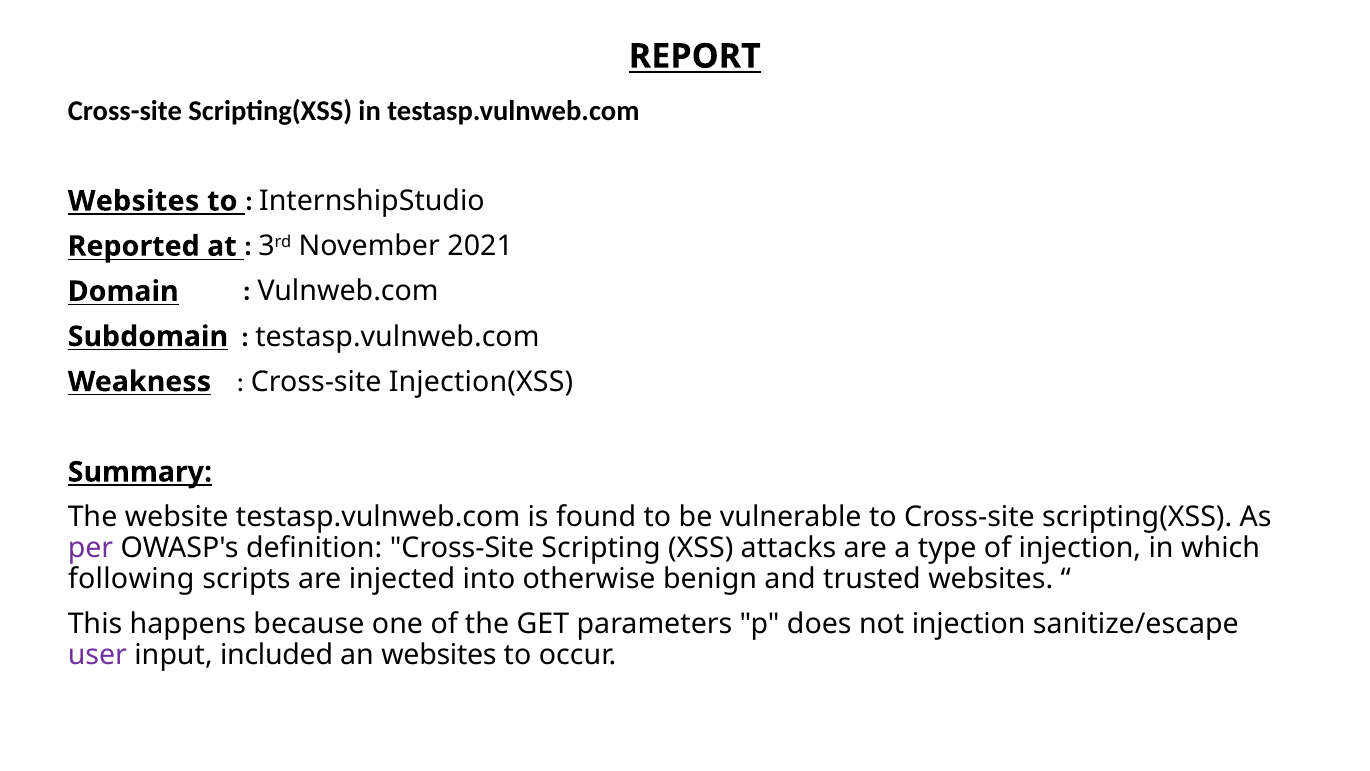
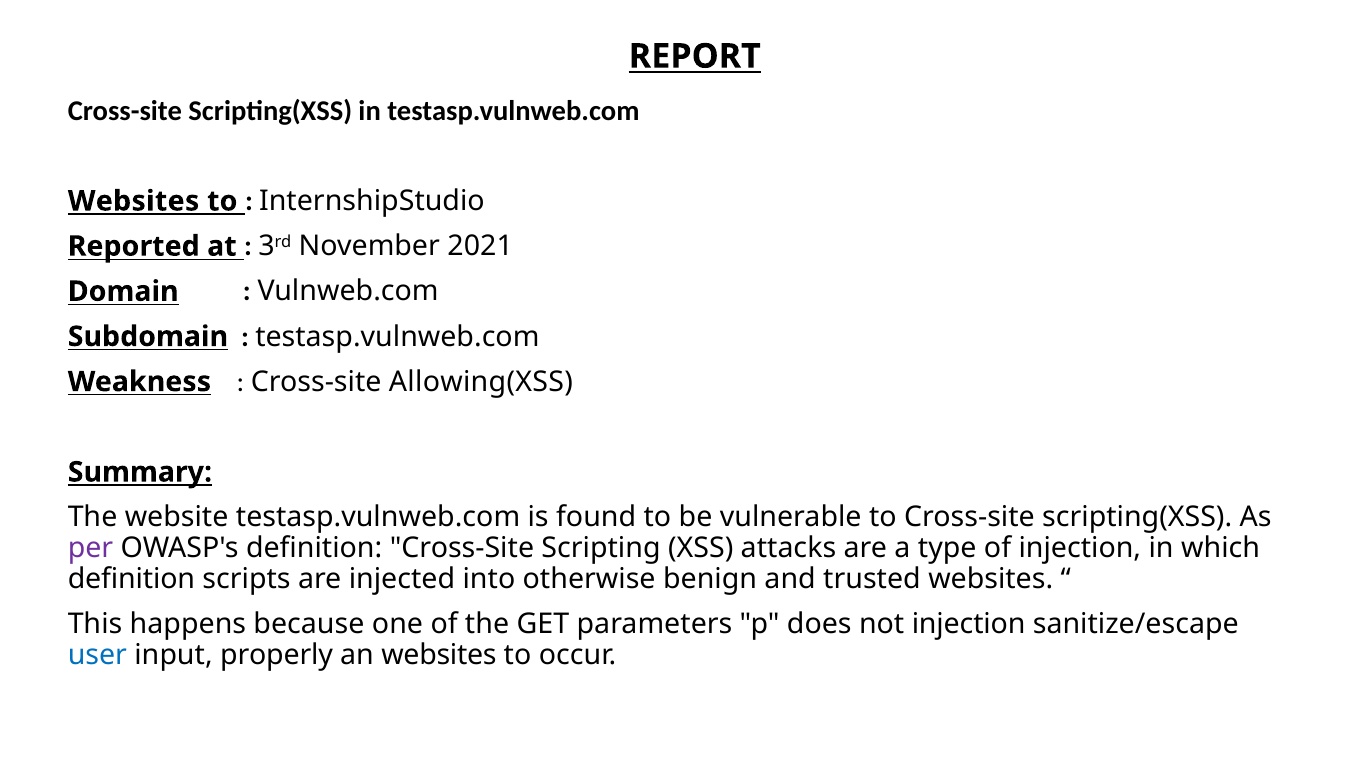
Injection(XSS: Injection(XSS -> Allowing(XSS
following at (131, 579): following -> definition
user colour: purple -> blue
included: included -> properly
